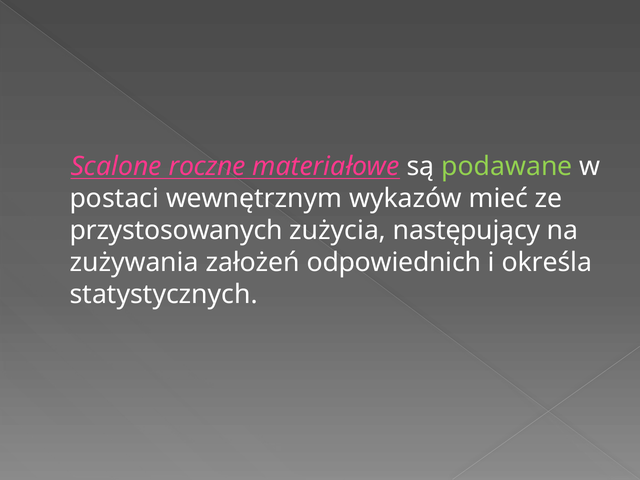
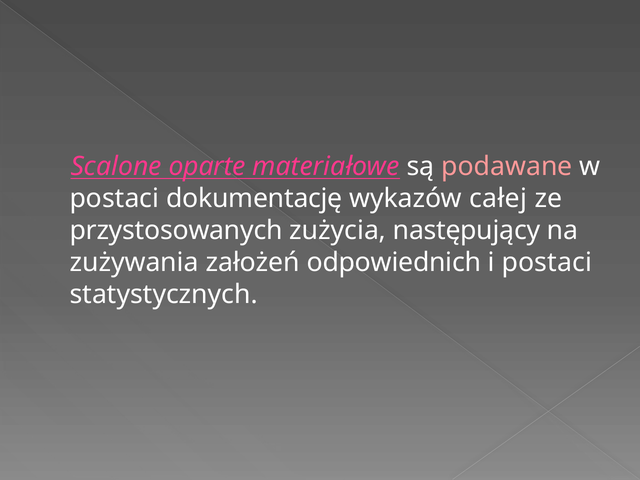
roczne: roczne -> oparte
podawane colour: light green -> pink
wewnętrznym: wewnętrznym -> dokumentację
mieć: mieć -> całej
i określa: określa -> postaci
